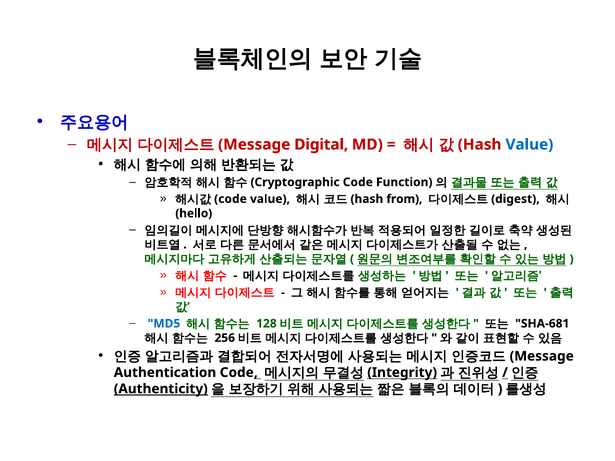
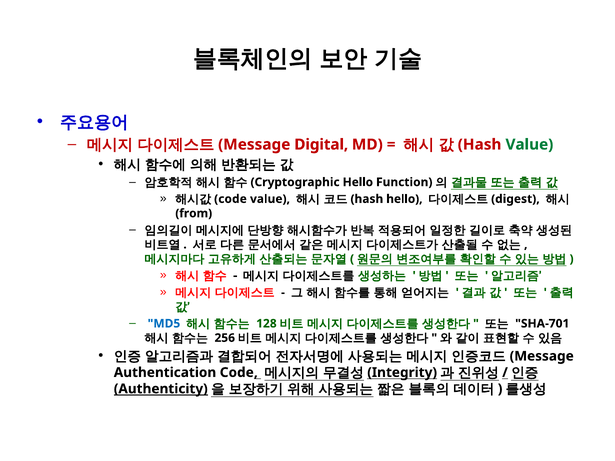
Value at (529, 145) colour: blue -> green
Code at (358, 182): Code -> Hello
hash from: from -> hello
hello: hello -> from
SHA-681: SHA-681 -> SHA-701
